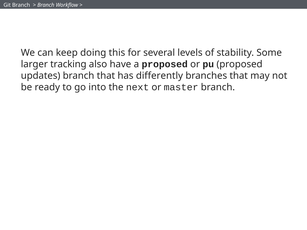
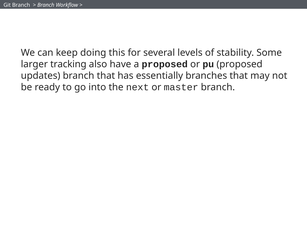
differently: differently -> essentially
